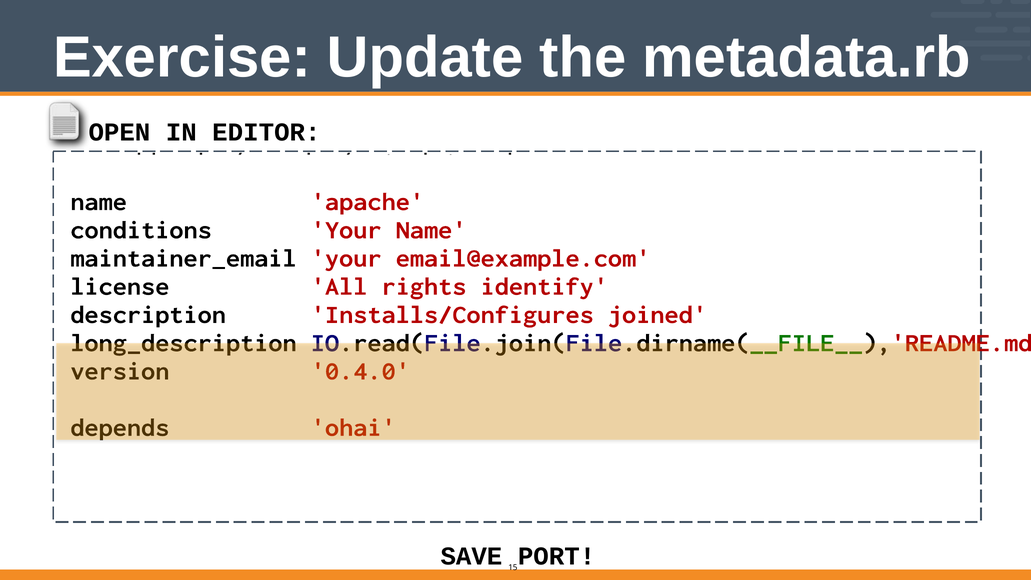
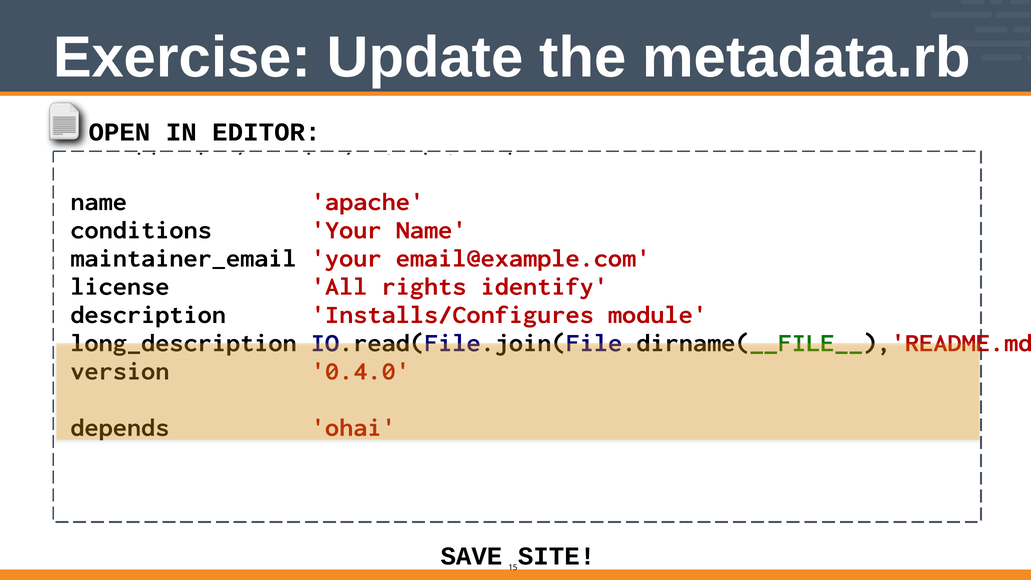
joined: joined -> module
PORT: PORT -> SITE
